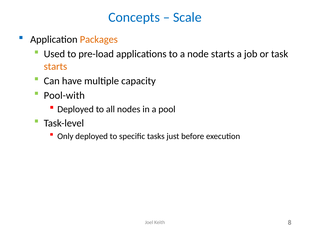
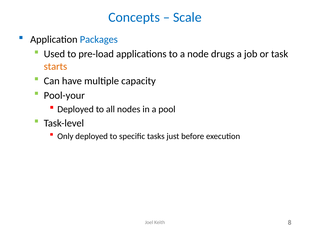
Packages colour: orange -> blue
node starts: starts -> drugs
Pool-with: Pool-with -> Pool-your
